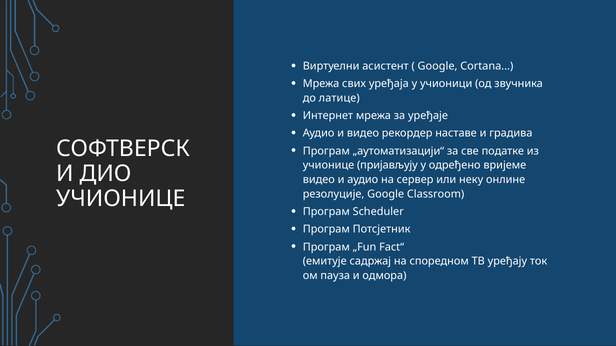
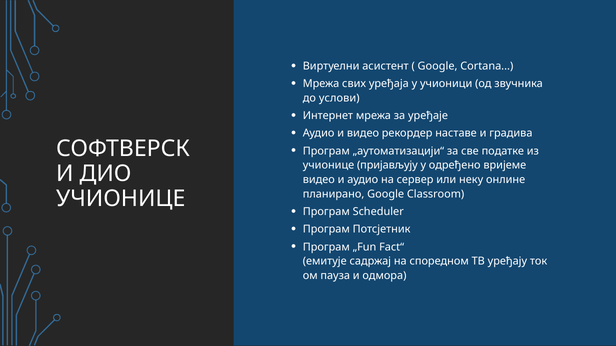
латице: латице -> услови
резолуције: резолуције -> планирано
